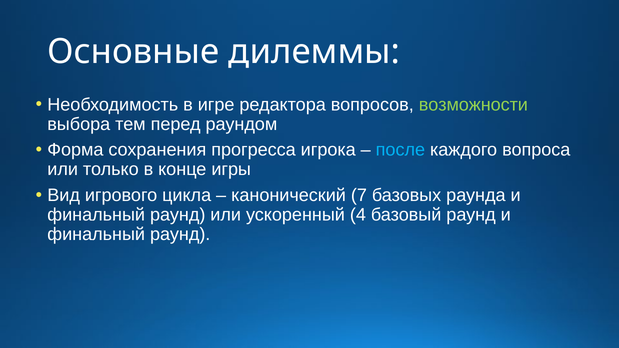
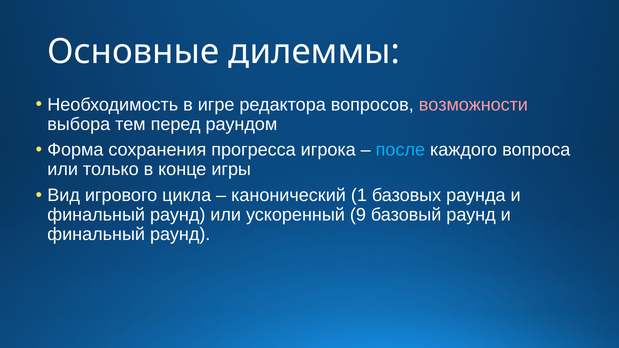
возможности colour: light green -> pink
7: 7 -> 1
4: 4 -> 9
